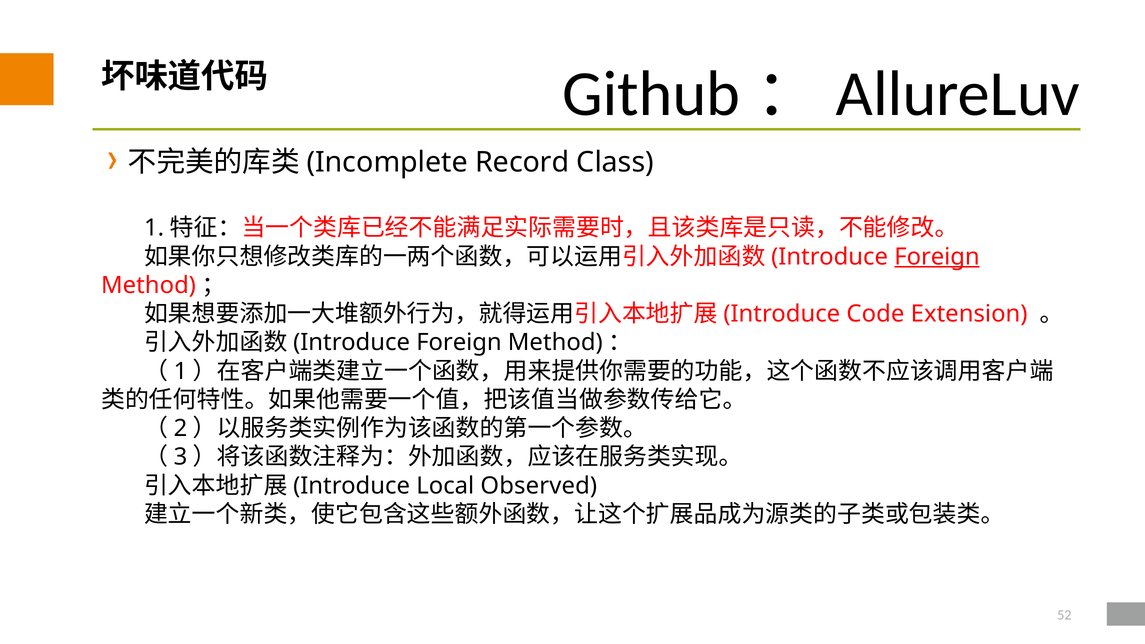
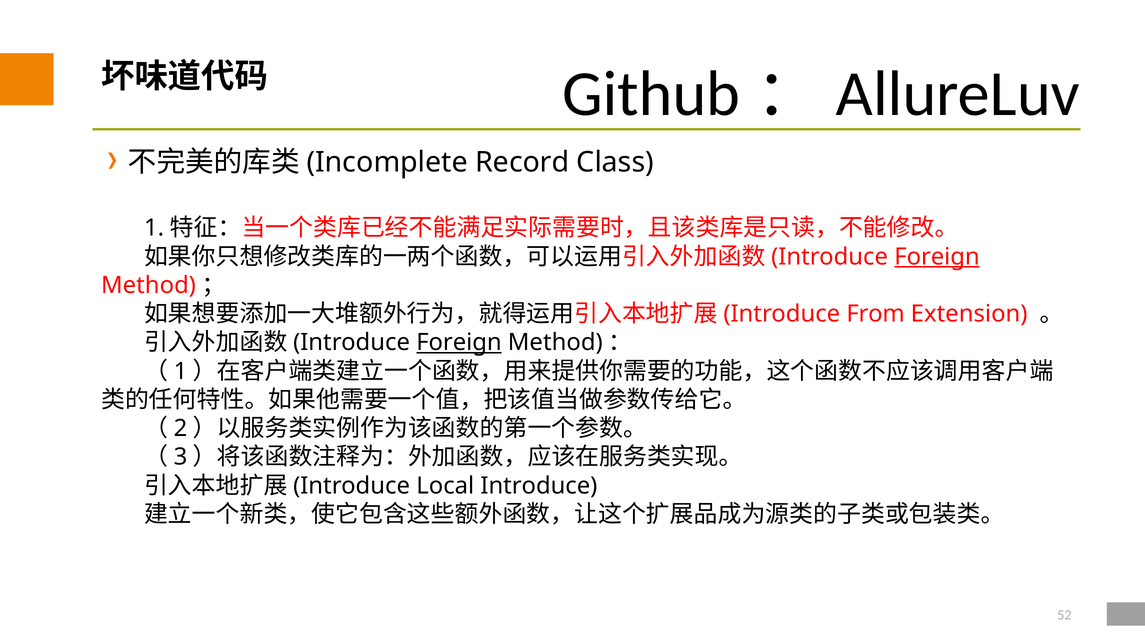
Code: Code -> From
Foreign at (459, 343) underline: none -> present
Local Observed: Observed -> Introduce
